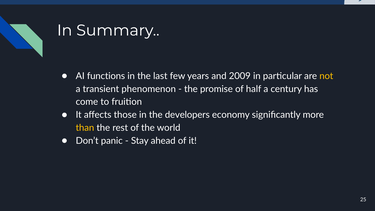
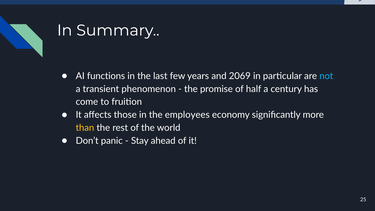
2009: 2009 -> 2069
not colour: yellow -> light blue
developers: developers -> employees
